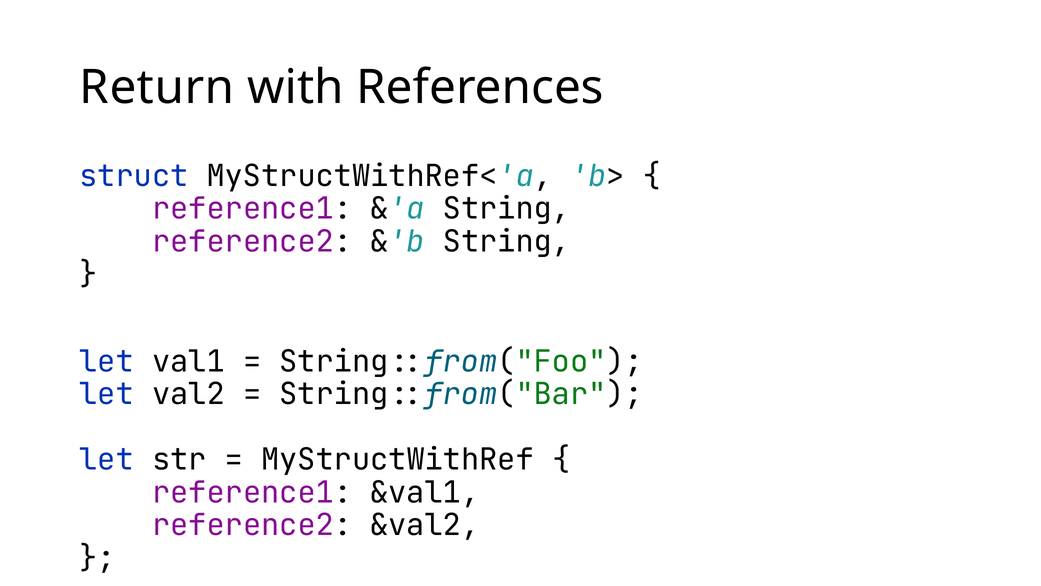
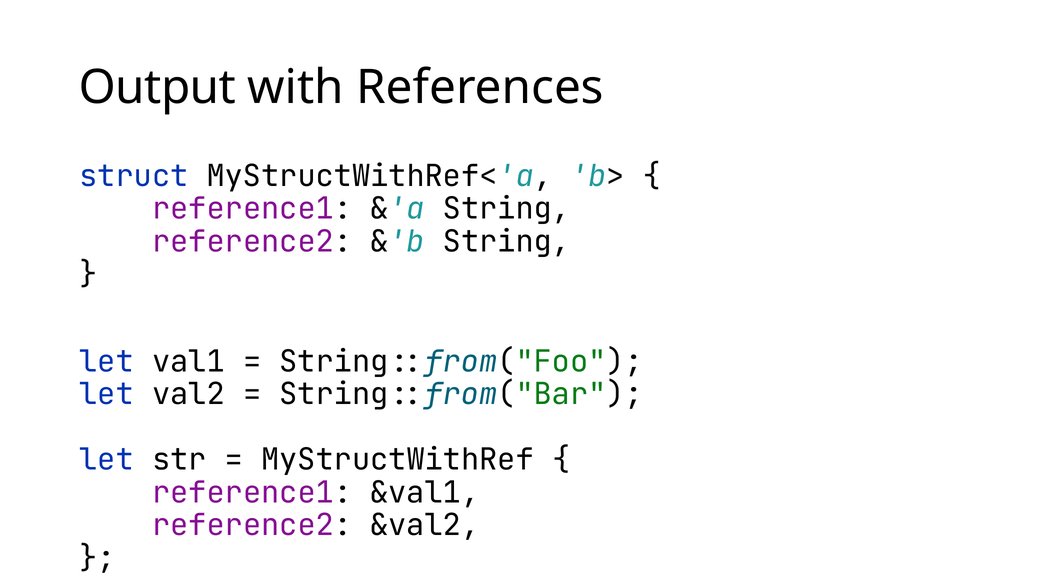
Return: Return -> Output
